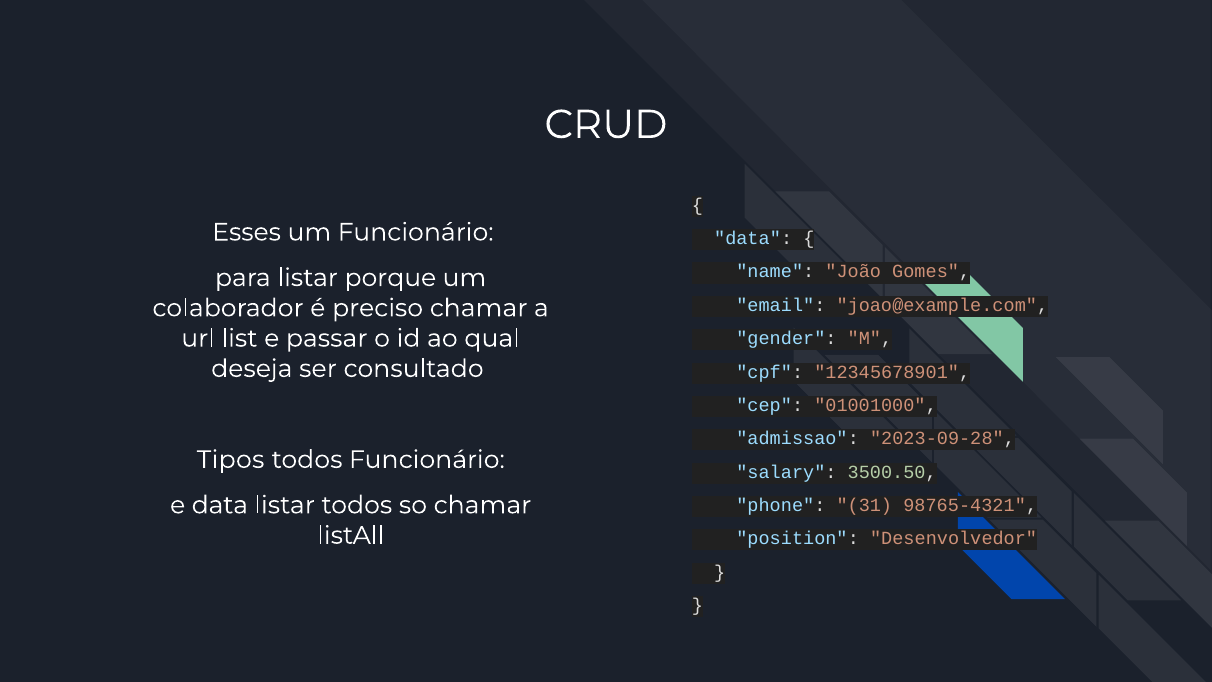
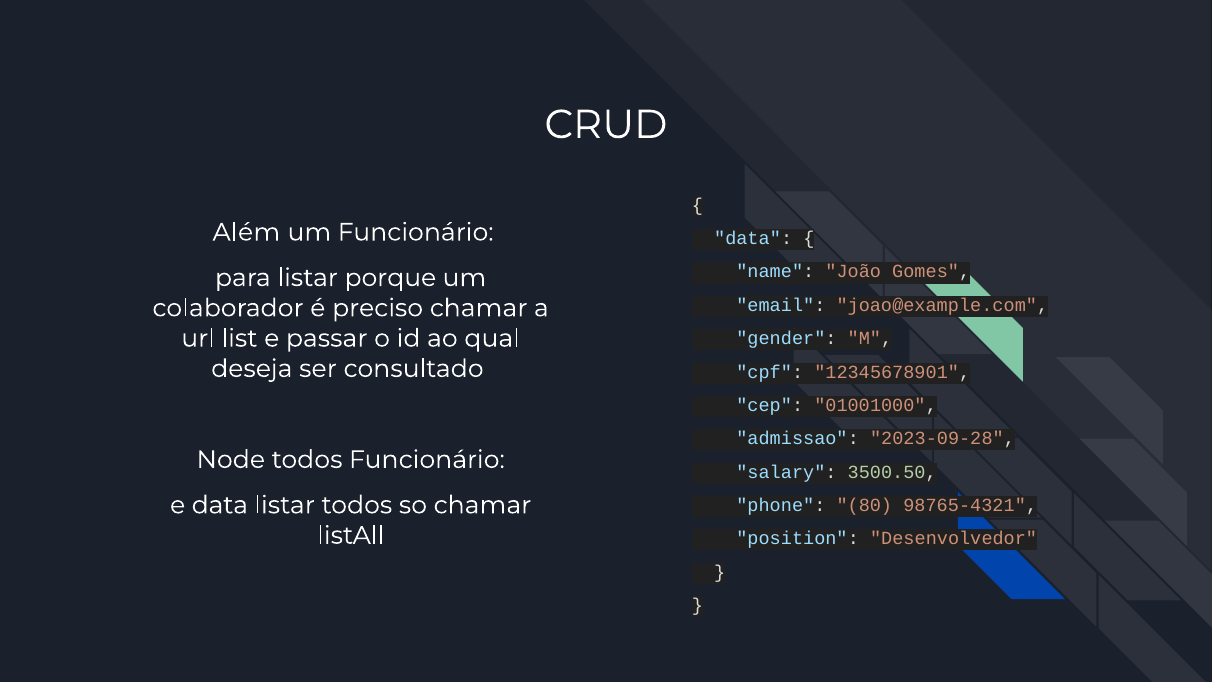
Esses: Esses -> Além
Tipos: Tipos -> Node
31: 31 -> 80
